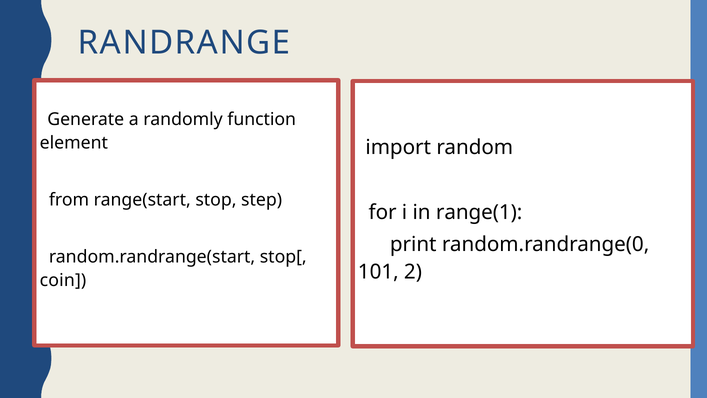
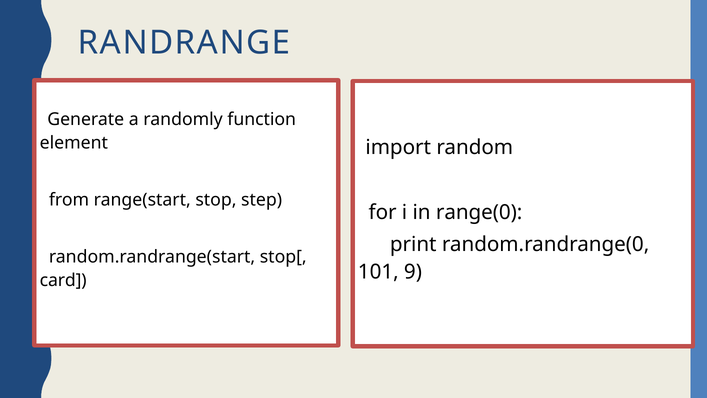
range(1: range(1 -> range(0
2: 2 -> 9
coin: coin -> card
